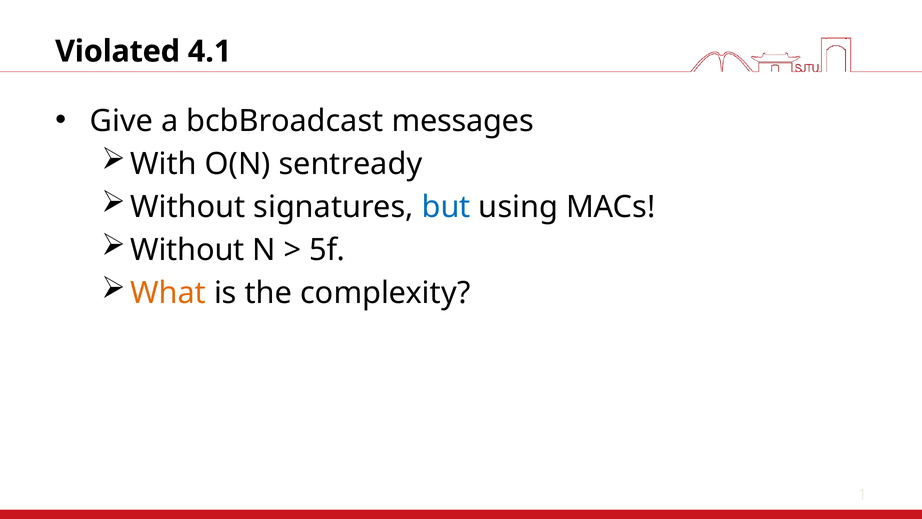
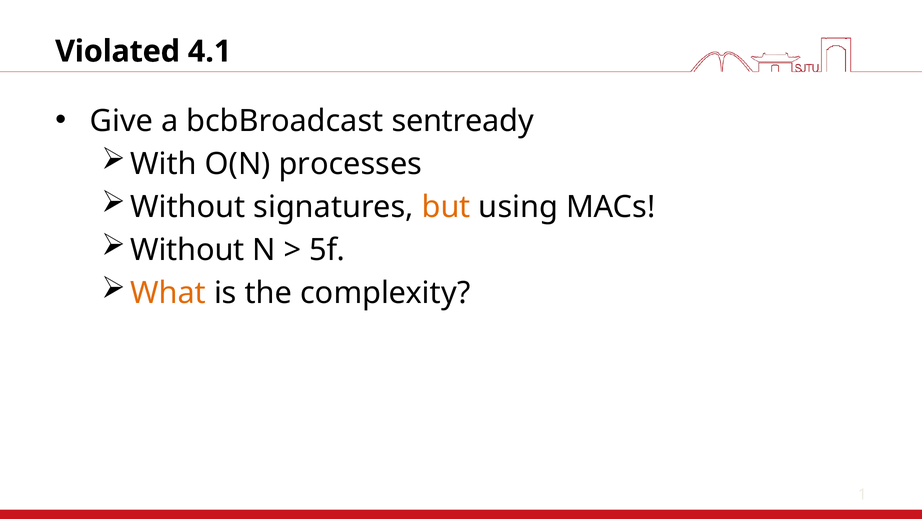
messages: messages -> sentready
sentready: sentready -> processes
but colour: blue -> orange
